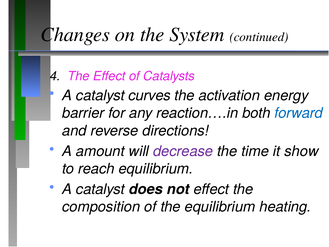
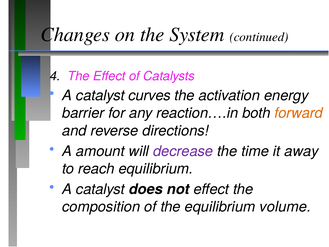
forward colour: blue -> orange
show: show -> away
heating: heating -> volume
